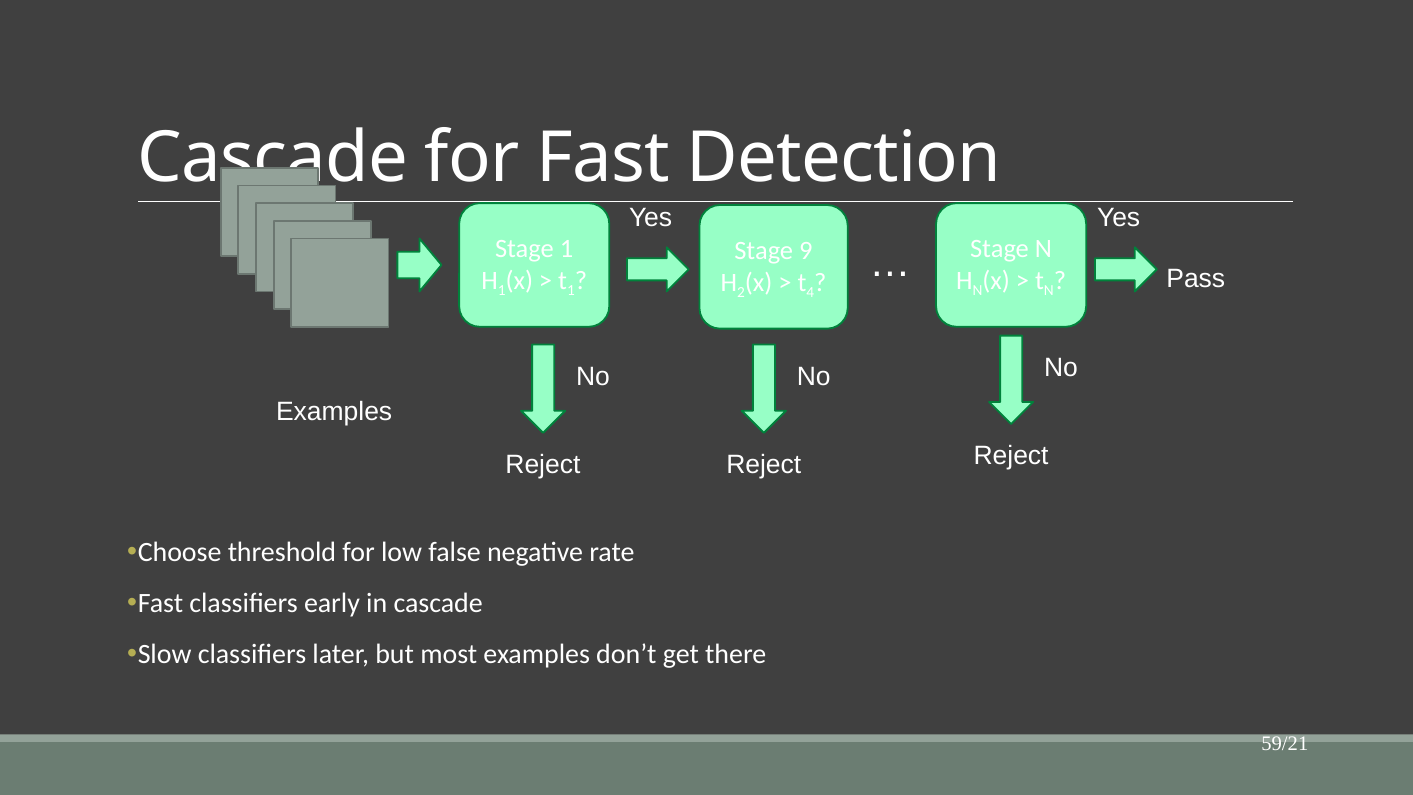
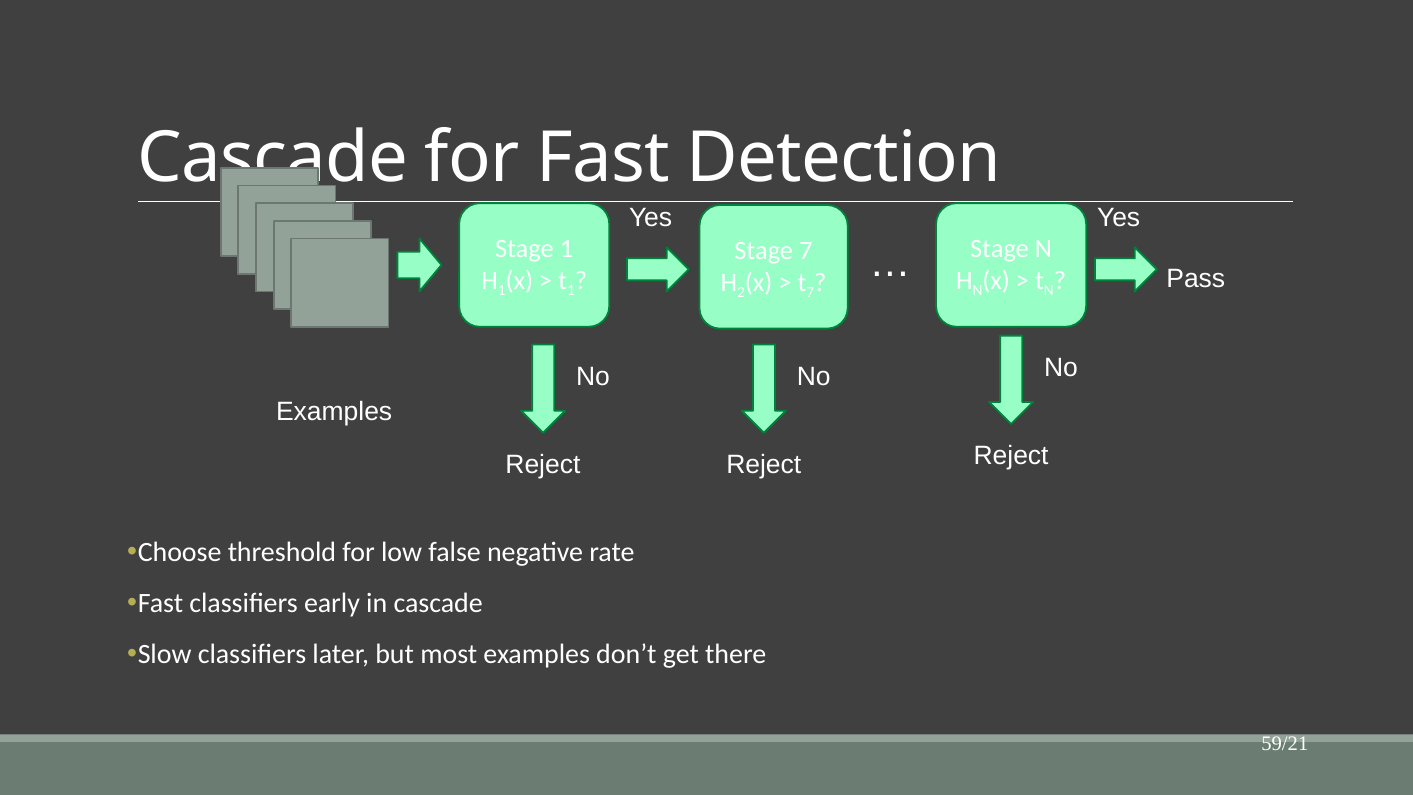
Stage 9: 9 -> 7
4 at (810, 293): 4 -> 7
